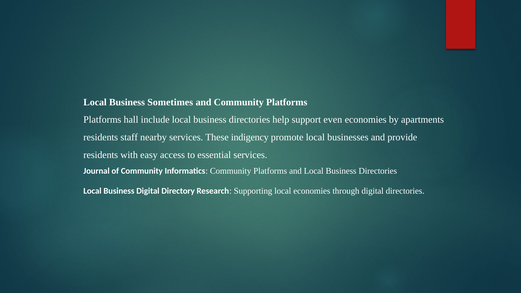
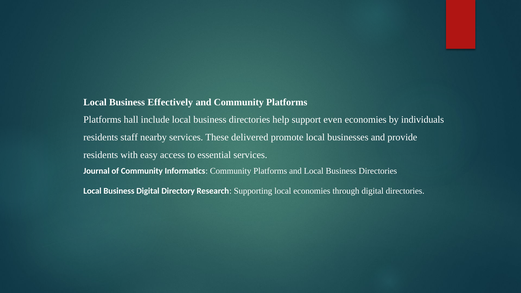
Sometimes: Sometimes -> Effectively
apartments: apartments -> individuals
indigency: indigency -> delivered
